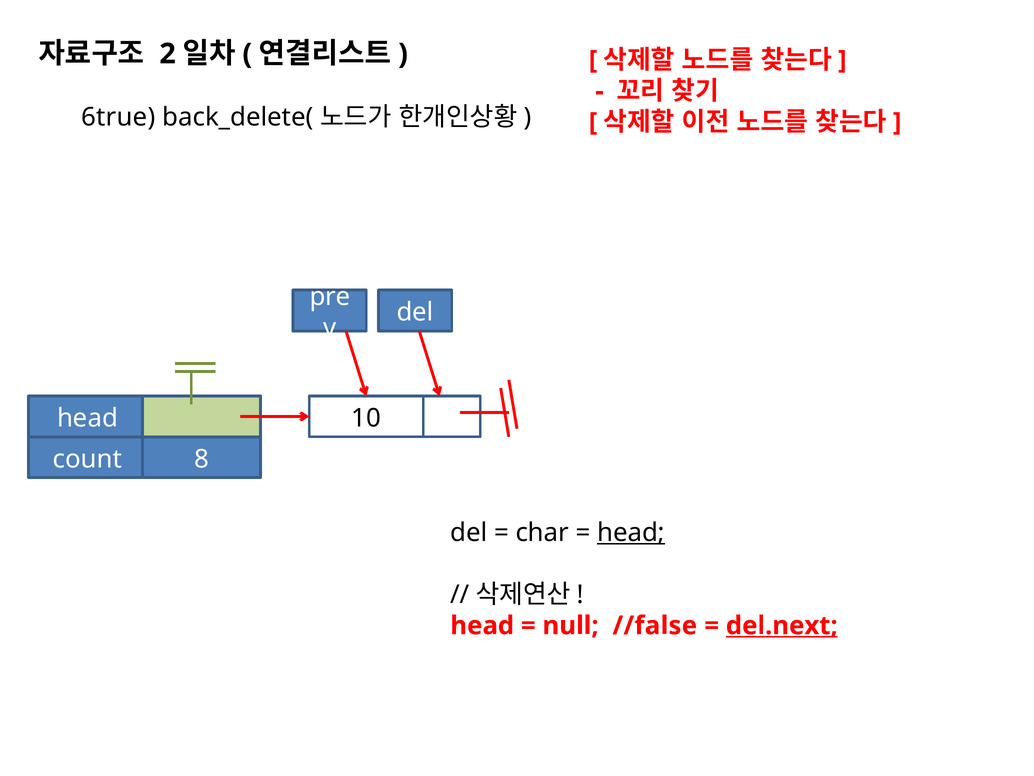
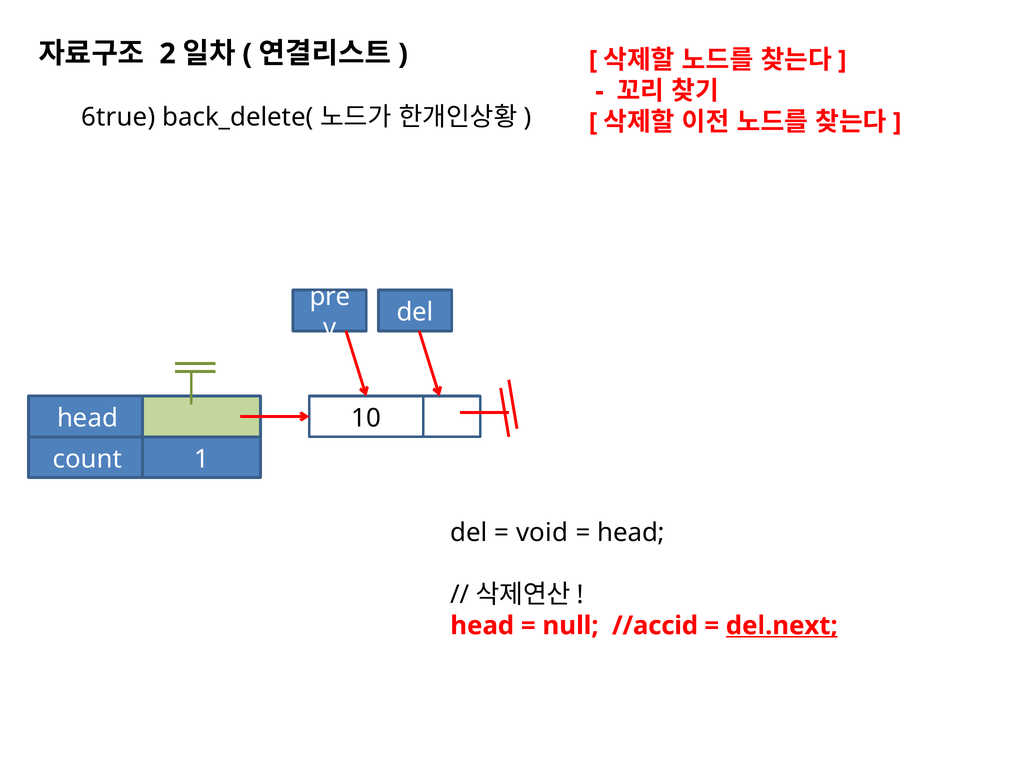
8: 8 -> 1
char: char -> void
head at (631, 532) underline: present -> none
//false: //false -> //accid
